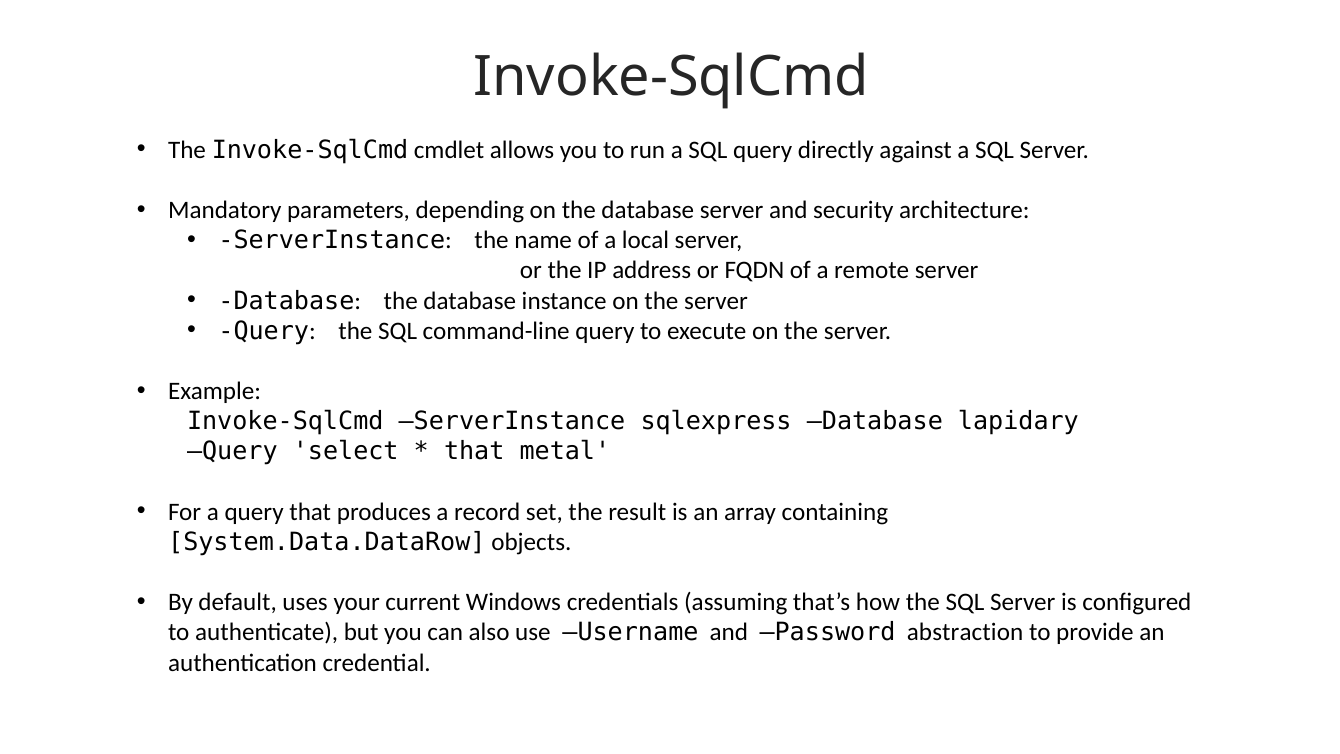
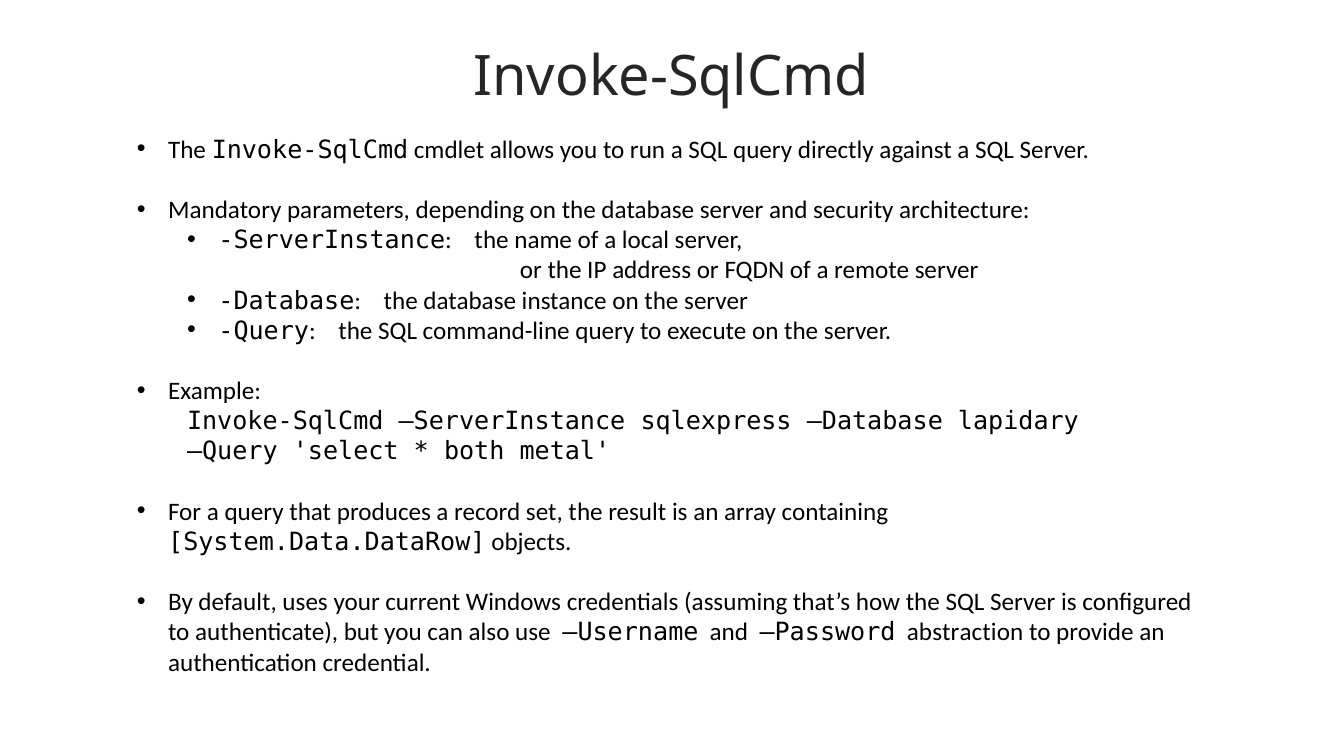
that at (474, 451): that -> both
